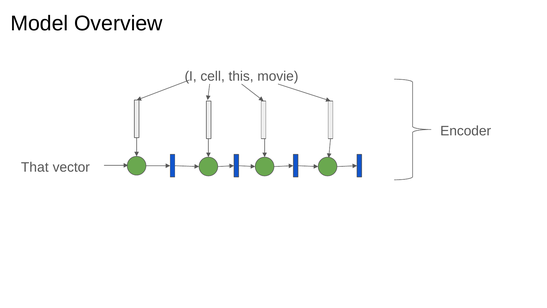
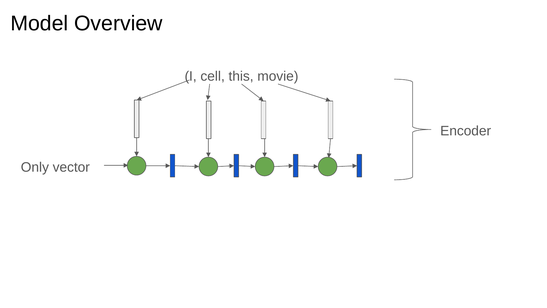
That: That -> Only
